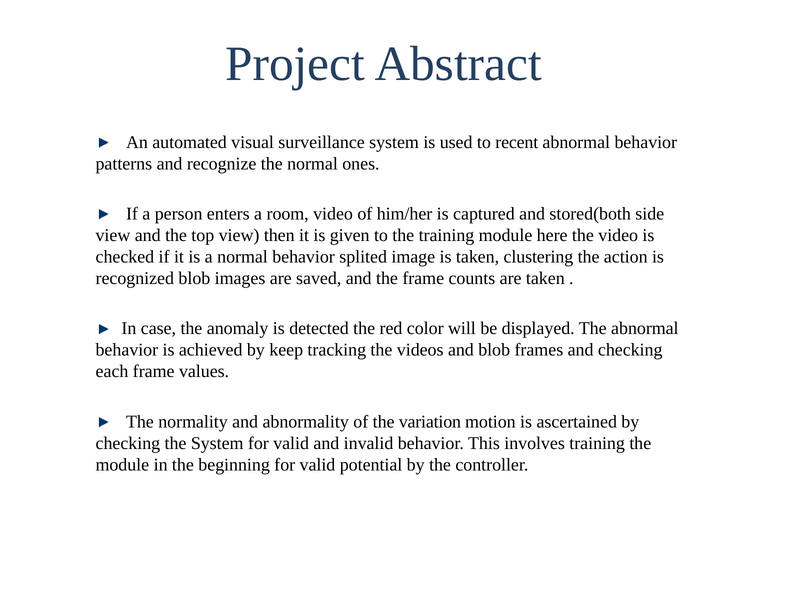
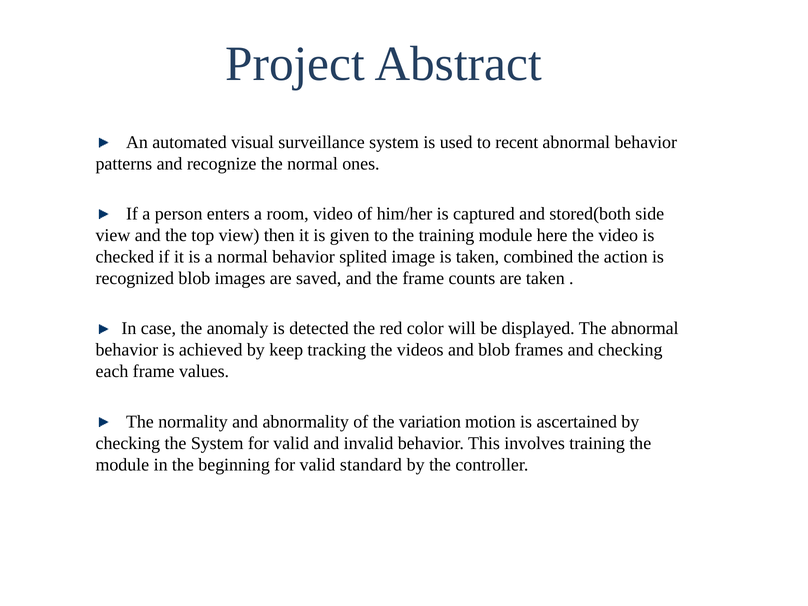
clustering: clustering -> combined
potential: potential -> standard
